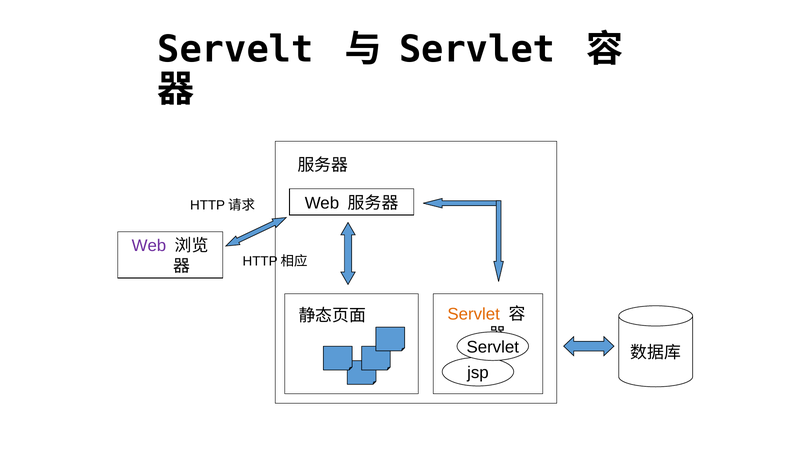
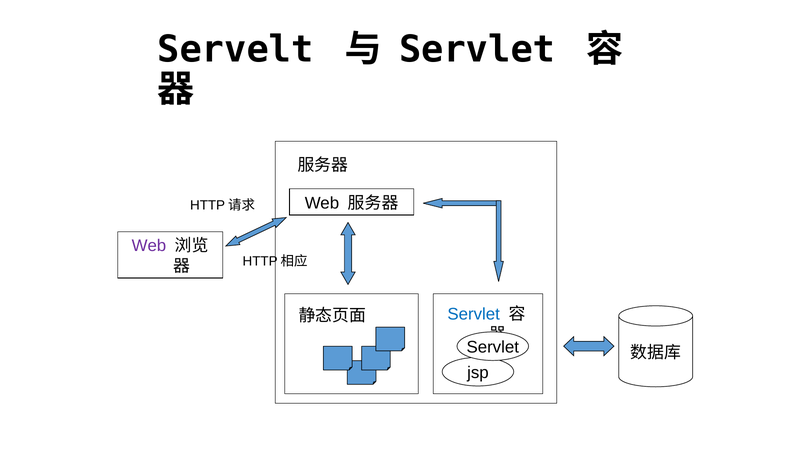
Servlet at (474, 314) colour: orange -> blue
